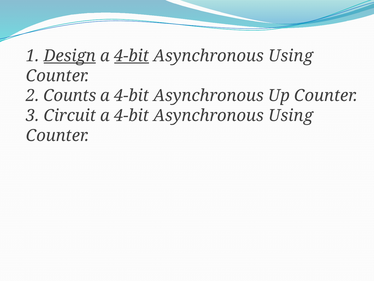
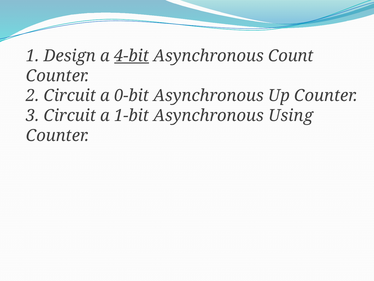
Design underline: present -> none
Using at (291, 56): Using -> Count
2 Counts: Counts -> Circuit
4-bit at (132, 96): 4-bit -> 0-bit
4-bit at (132, 116): 4-bit -> 1-bit
